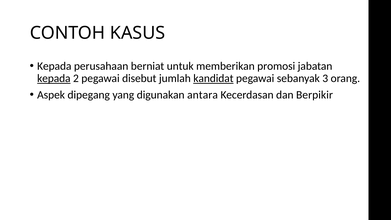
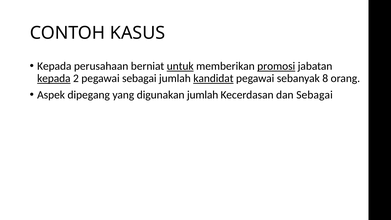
untuk underline: none -> present
promosi underline: none -> present
pegawai disebut: disebut -> sebagai
3: 3 -> 8
digunakan antara: antara -> jumlah
dan Berpikir: Berpikir -> Sebagai
